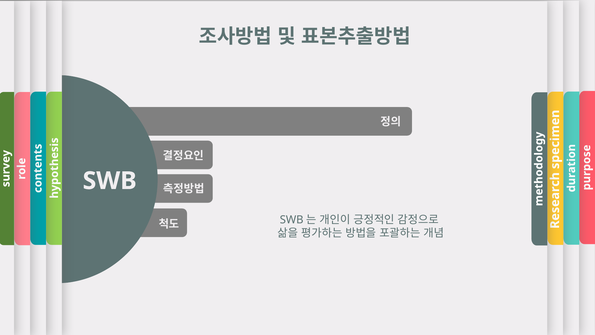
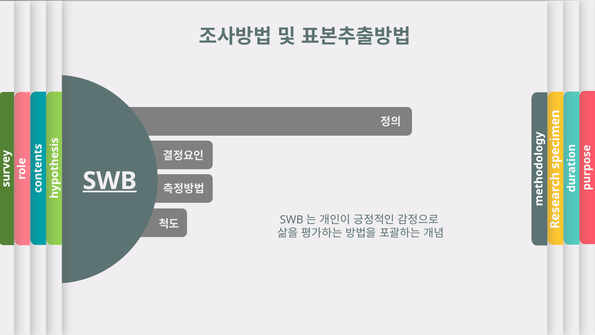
SWB underline: none -> present
